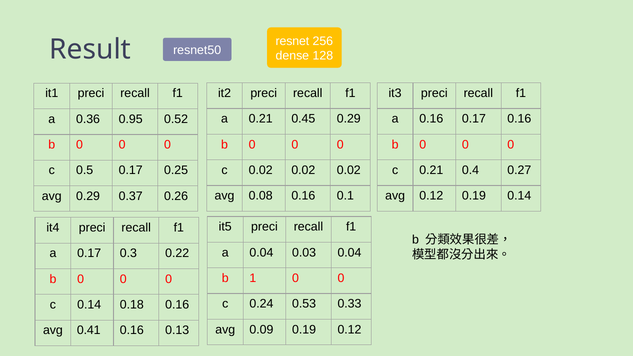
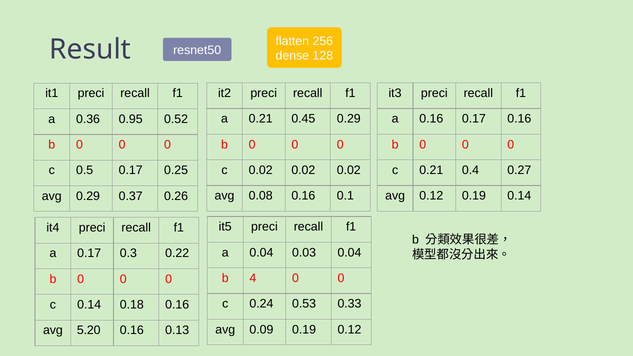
resnet: resnet -> flatten
1: 1 -> 4
0.41: 0.41 -> 5.20
